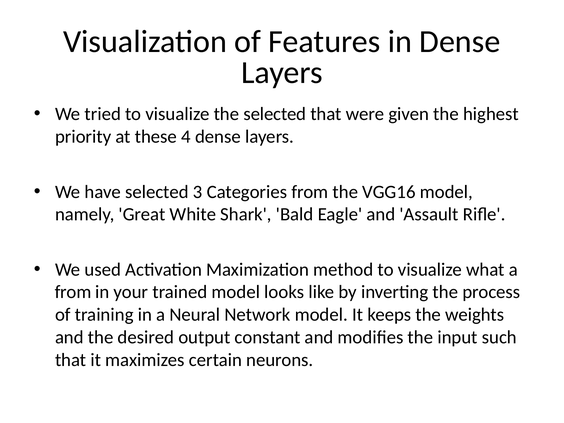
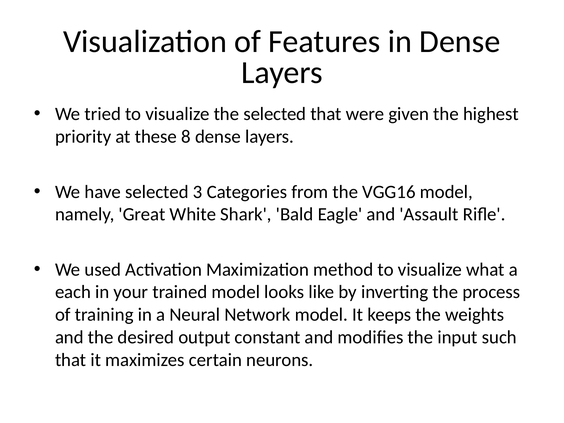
4: 4 -> 8
from at (73, 292): from -> each
